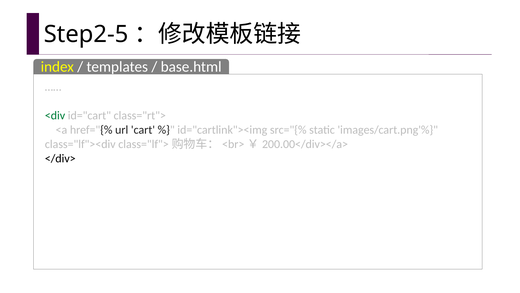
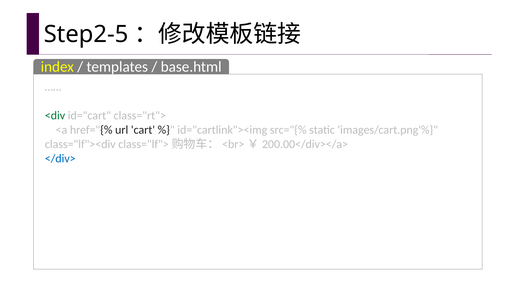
</div> colour: black -> blue
